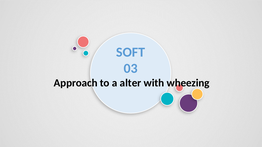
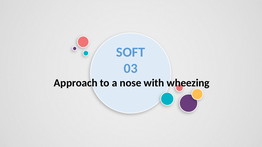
alter: alter -> nose
